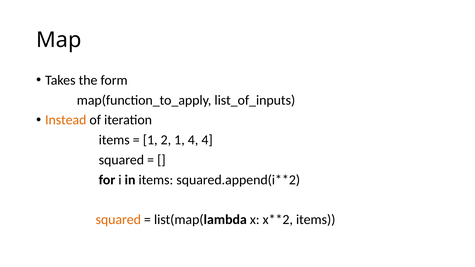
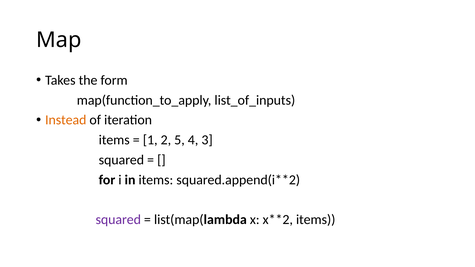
2 1: 1 -> 5
4 4: 4 -> 3
squared at (118, 220) colour: orange -> purple
